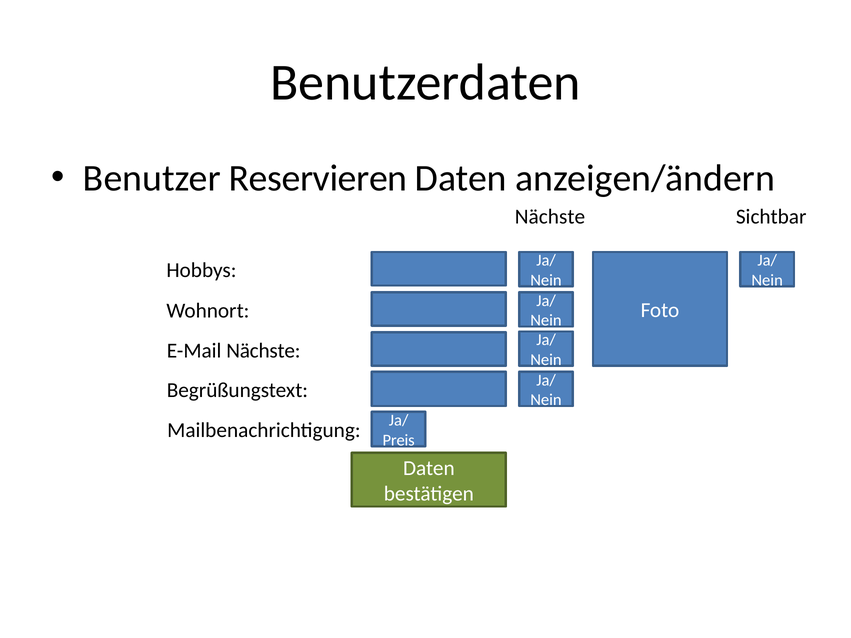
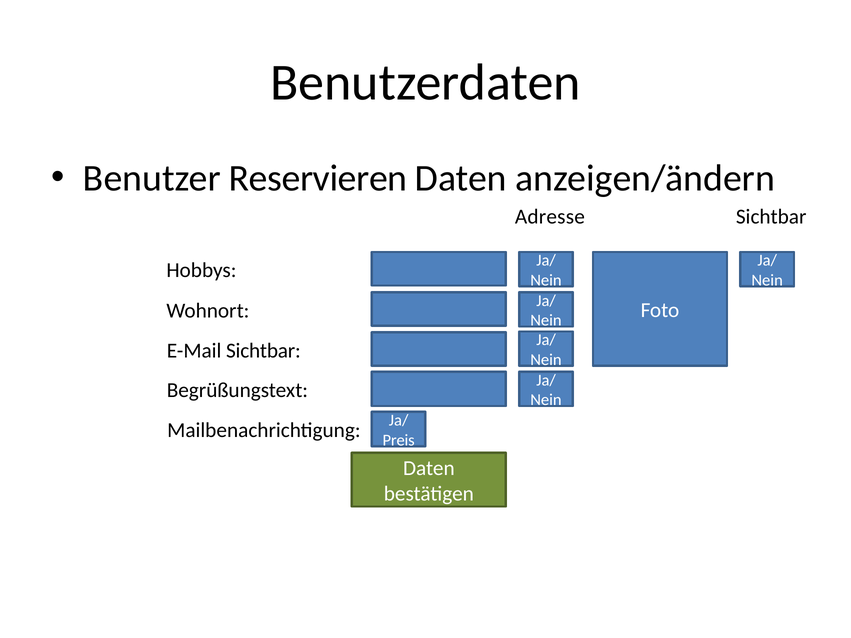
Nächste at (550, 217): Nächste -> Adresse
E-Mail Nächste: Nächste -> Sichtbar
